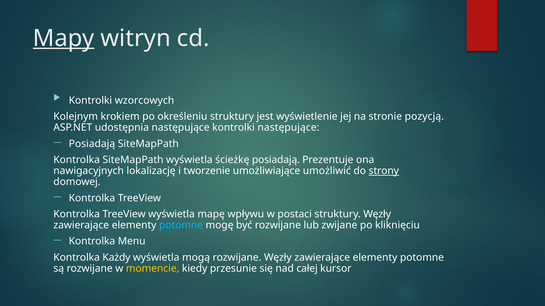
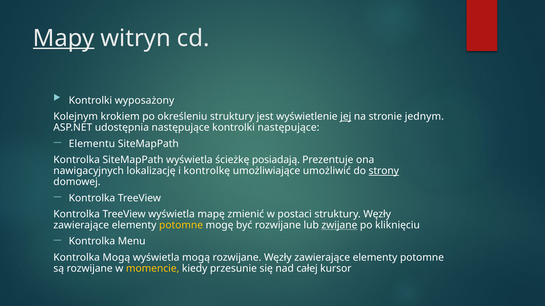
wzorcowych: wzorcowych -> wyposażony
jej underline: none -> present
pozycją: pozycją -> jednym
Posiadają at (92, 144): Posiadają -> Elementu
tworzenie: tworzenie -> kontrolkę
wpływu: wpływu -> zmienić
potomne at (181, 226) colour: light blue -> yellow
zwijane underline: none -> present
Kontrolka Każdy: Każdy -> Mogą
